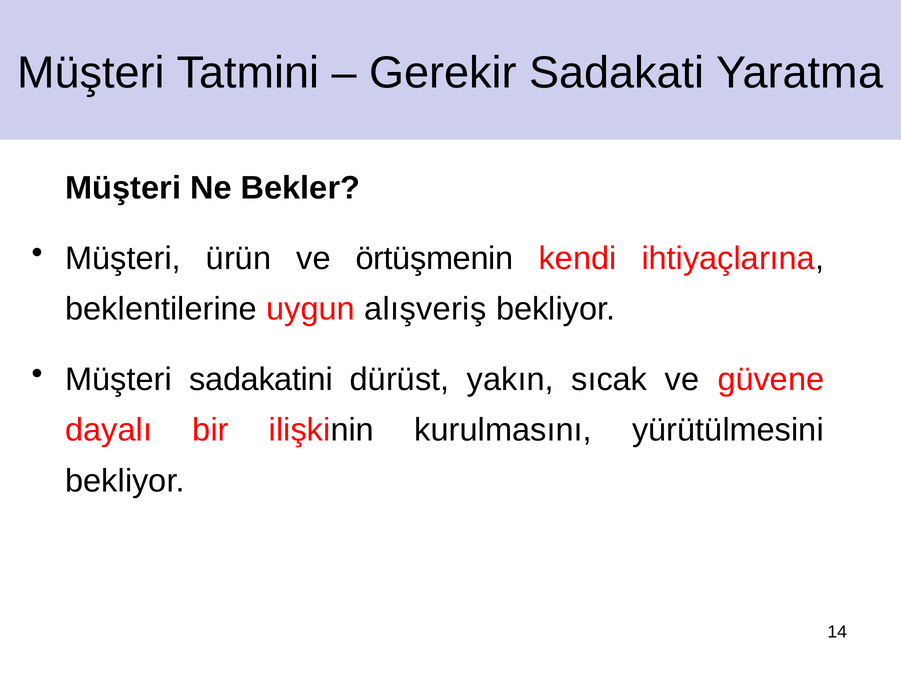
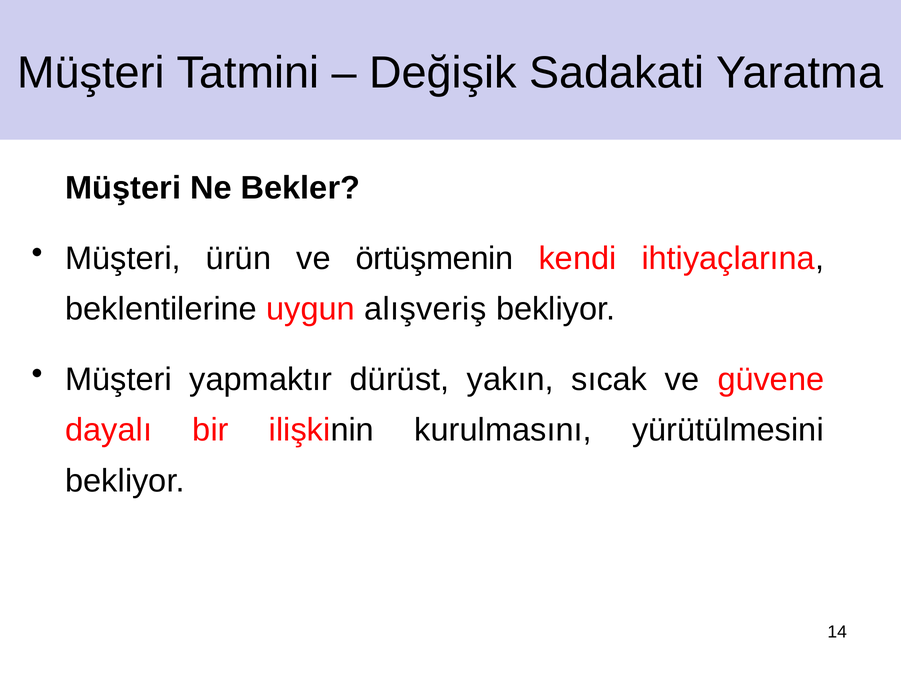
Gerekir: Gerekir -> Değişik
sadakatini: sadakatini -> yapmaktır
